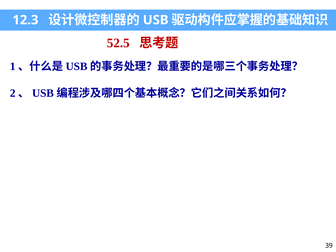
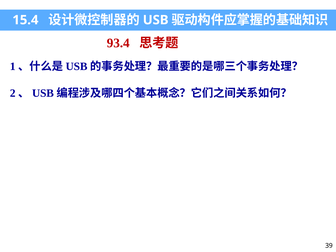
12.3: 12.3 -> 15.4
52.5: 52.5 -> 93.4
